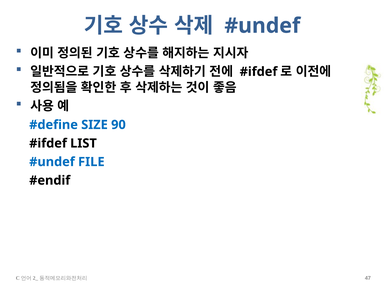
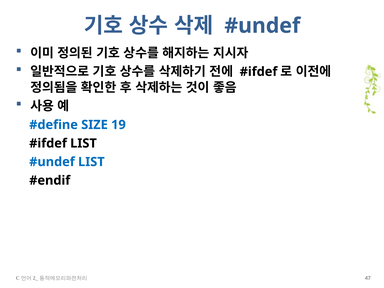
90: 90 -> 19
FILE at (91, 162): FILE -> LIST
